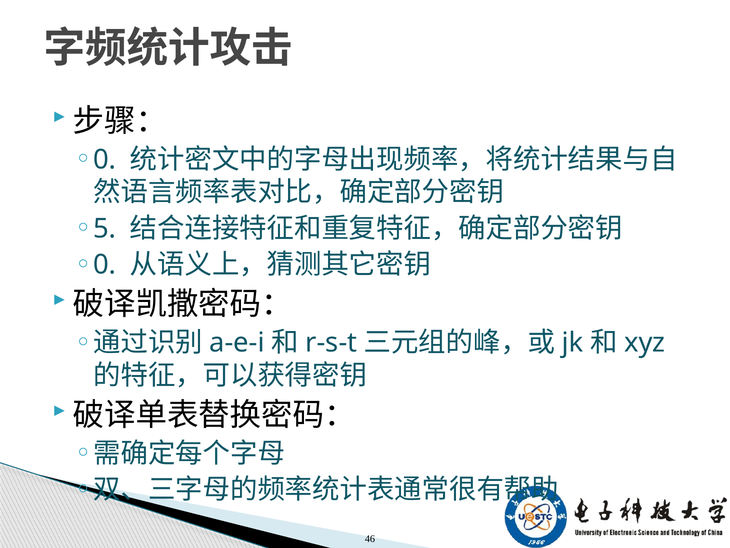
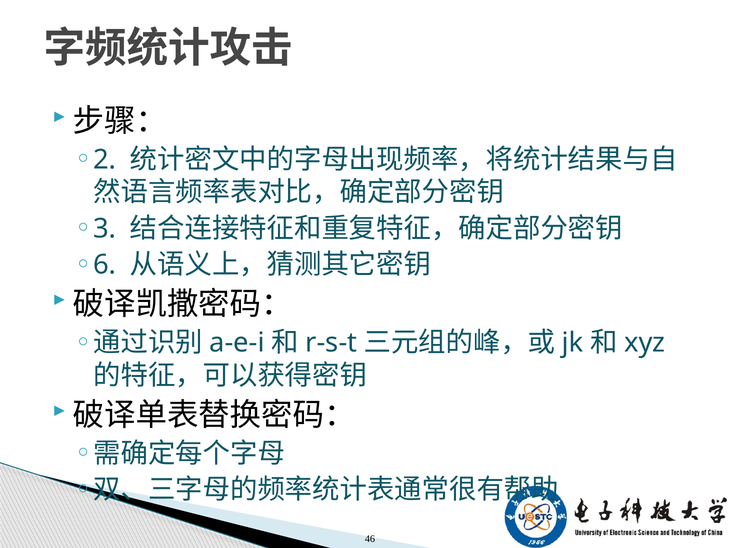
0 at (105, 159): 0 -> 2
5: 5 -> 3
0 at (105, 265): 0 -> 6
